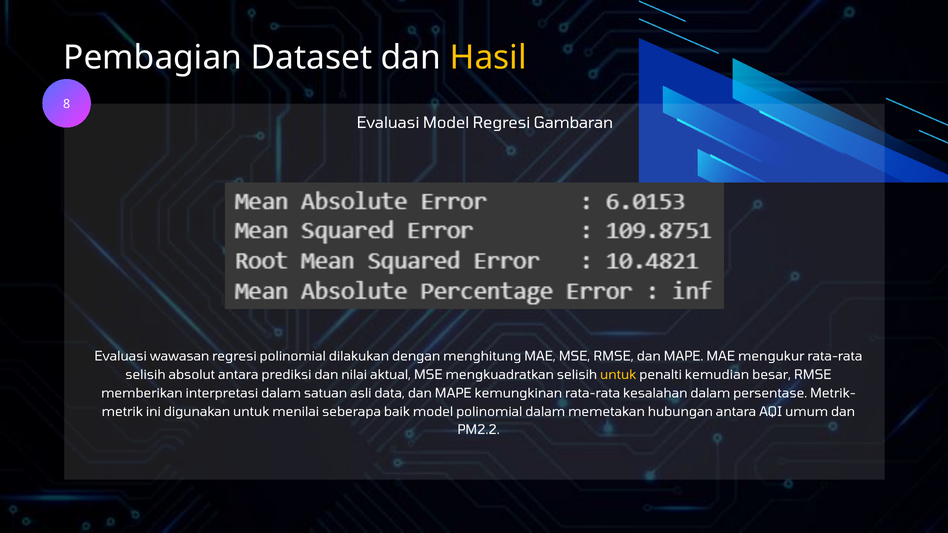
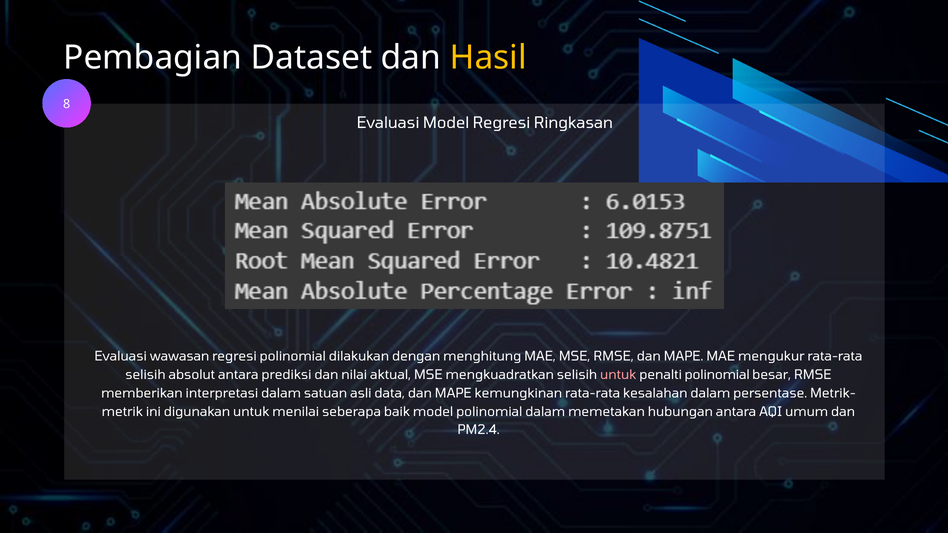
Gambaran: Gambaran -> Ringkasan
untuk at (618, 375) colour: yellow -> pink
penalti kemudian: kemudian -> polinomial
PM2.2: PM2.2 -> PM2.4
